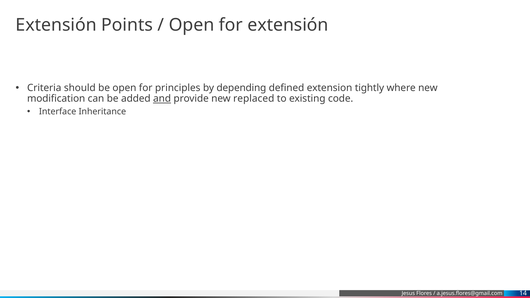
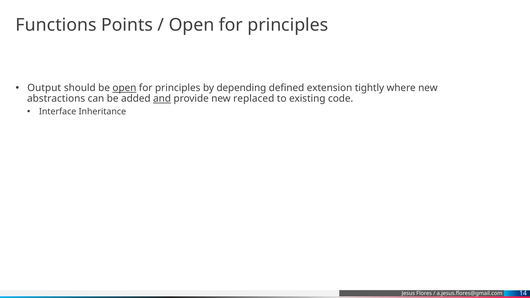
Extensión at (56, 25): Extensión -> Functions
extensión at (288, 25): extensión -> principles
Criteria: Criteria -> Output
open at (124, 88) underline: none -> present
modification: modification -> abstractions
